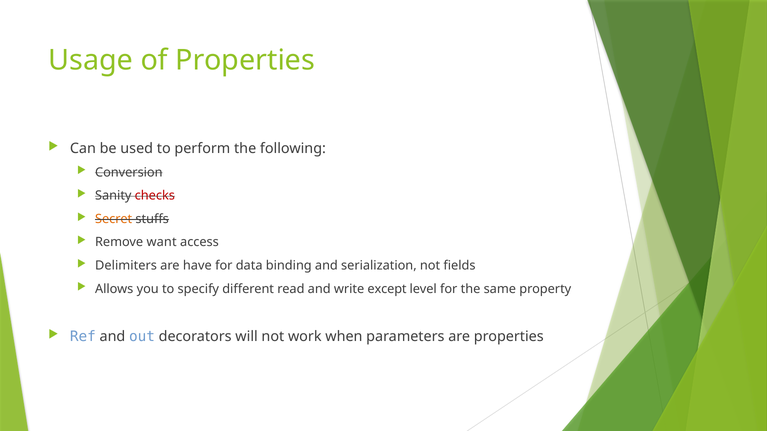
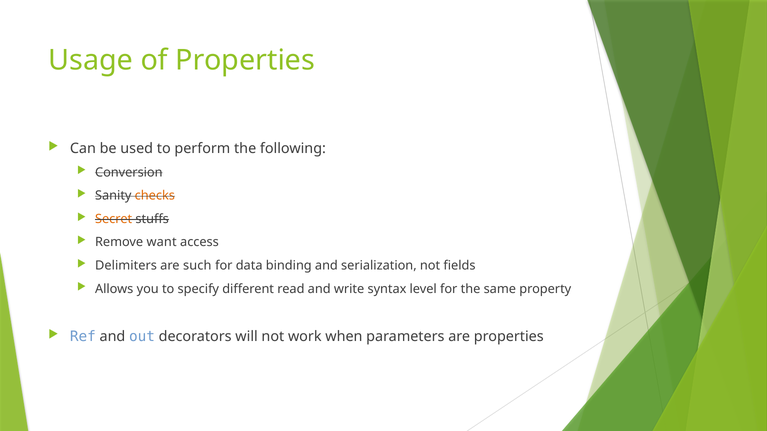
checks colour: red -> orange
have: have -> such
except: except -> syntax
